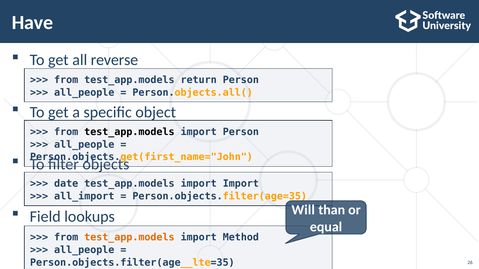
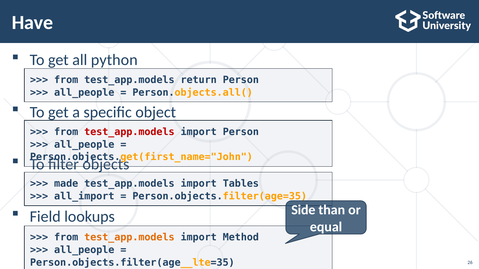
reverse: reverse -> python
test_app.models at (129, 132) colour: black -> red
date: date -> made
import Import: Import -> Tables
Will: Will -> Side
